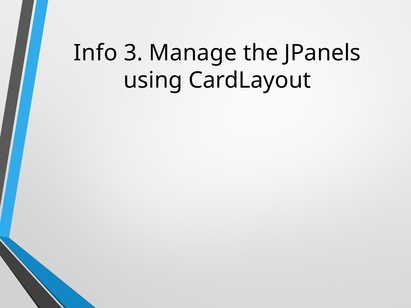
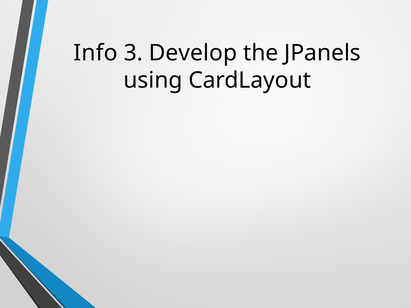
Manage: Manage -> Develop
